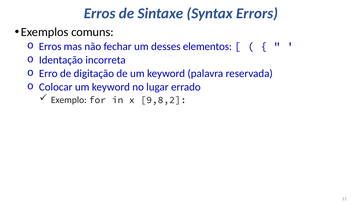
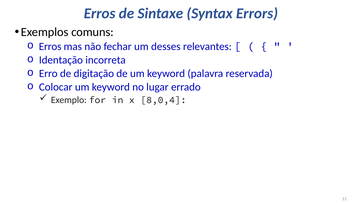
elementos: elementos -> relevantes
9,8,2: 9,8,2 -> 8,0,4
